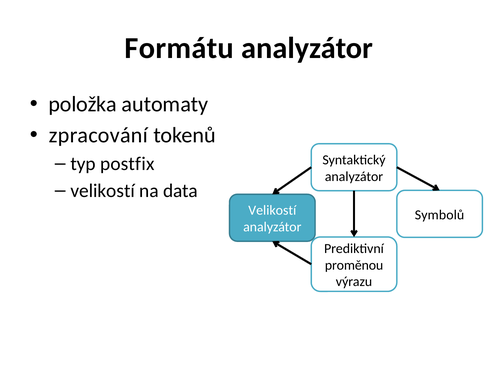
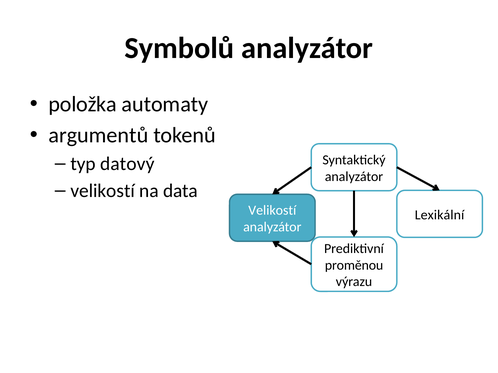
Formátu: Formátu -> Symbolů
zpracování: zpracování -> argumentů
postfix: postfix -> datový
Symbolů: Symbolů -> Lexikální
